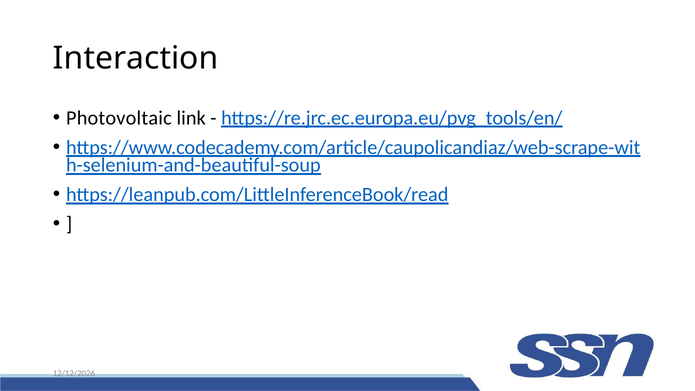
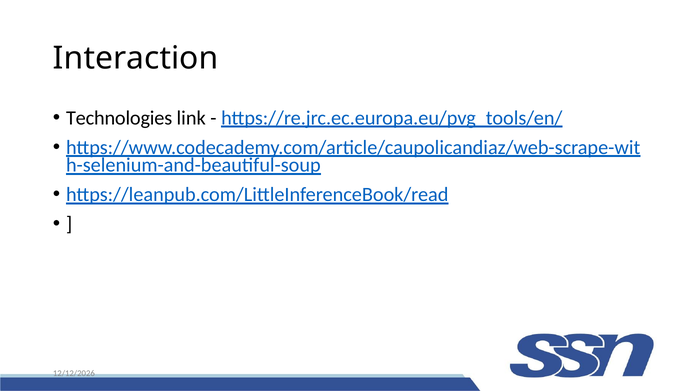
Photovoltaic: Photovoltaic -> Technologies
